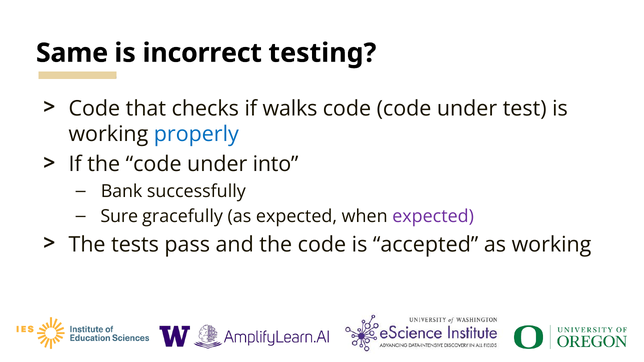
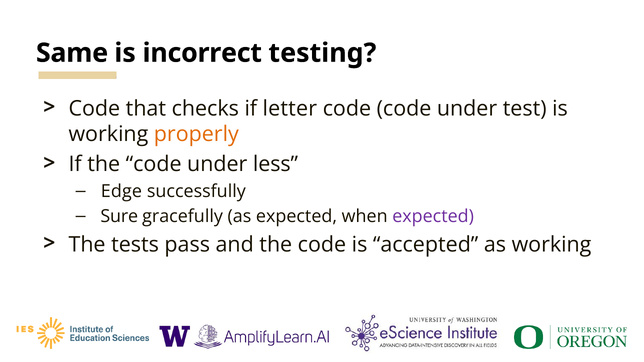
walks: walks -> letter
properly colour: blue -> orange
into: into -> less
Bank: Bank -> Edge
